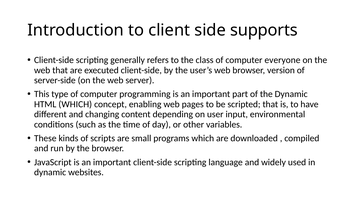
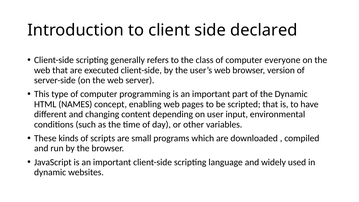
supports: supports -> declared
HTML WHICH: WHICH -> NAMES
